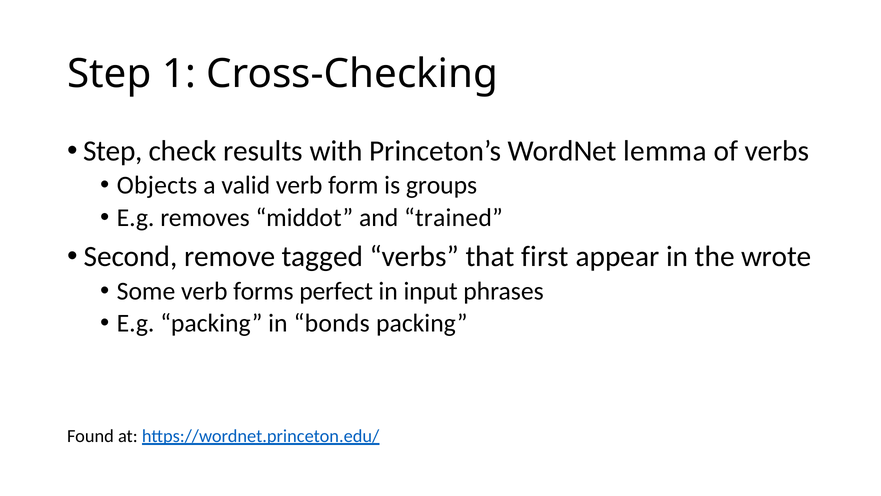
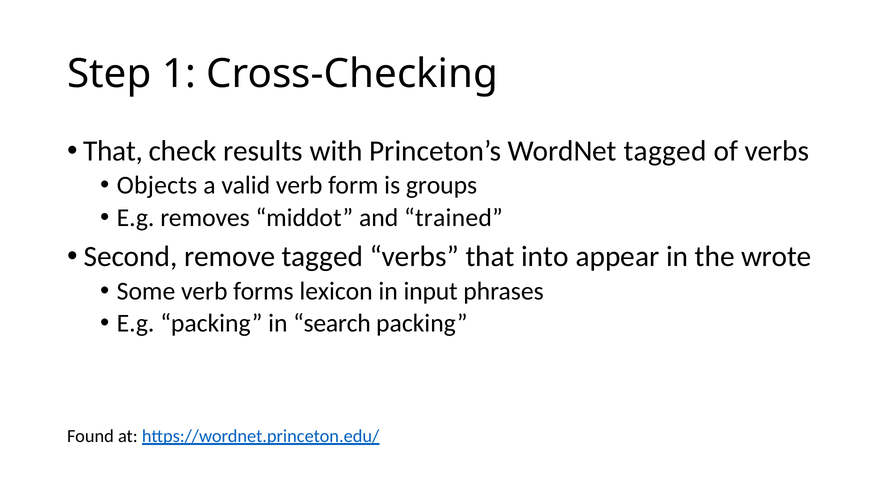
Step at (113, 151): Step -> That
WordNet lemma: lemma -> tagged
first: first -> into
perfect: perfect -> lexicon
bonds: bonds -> search
